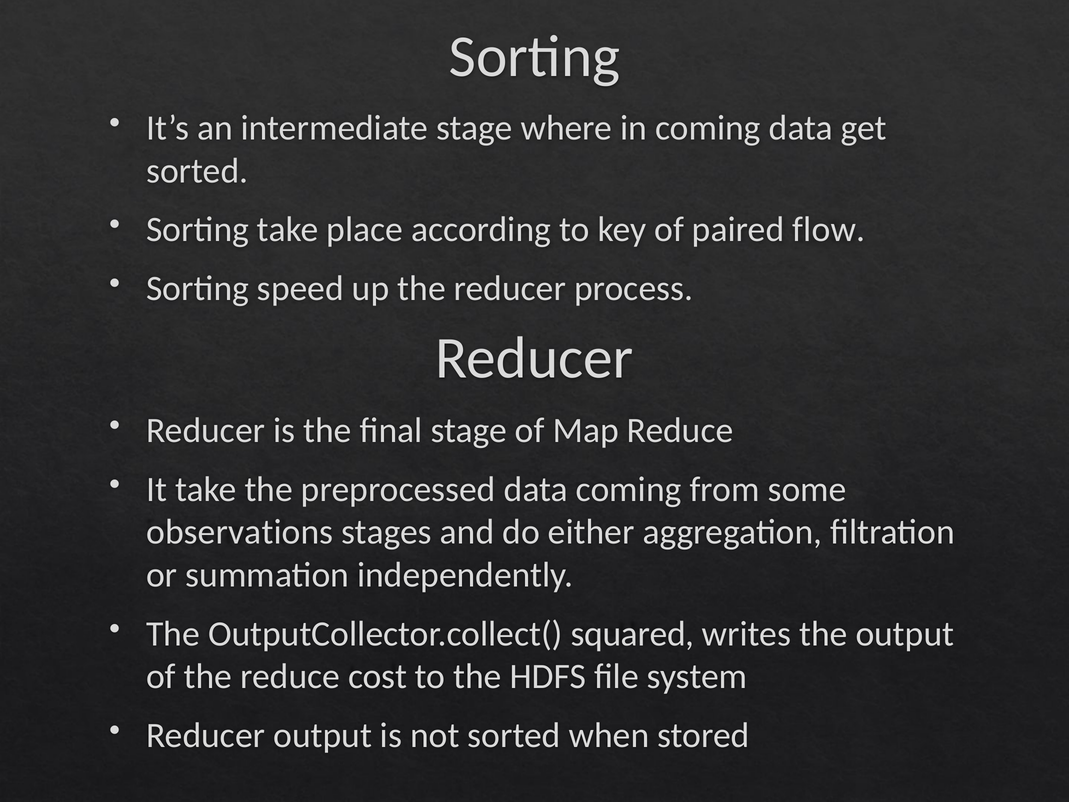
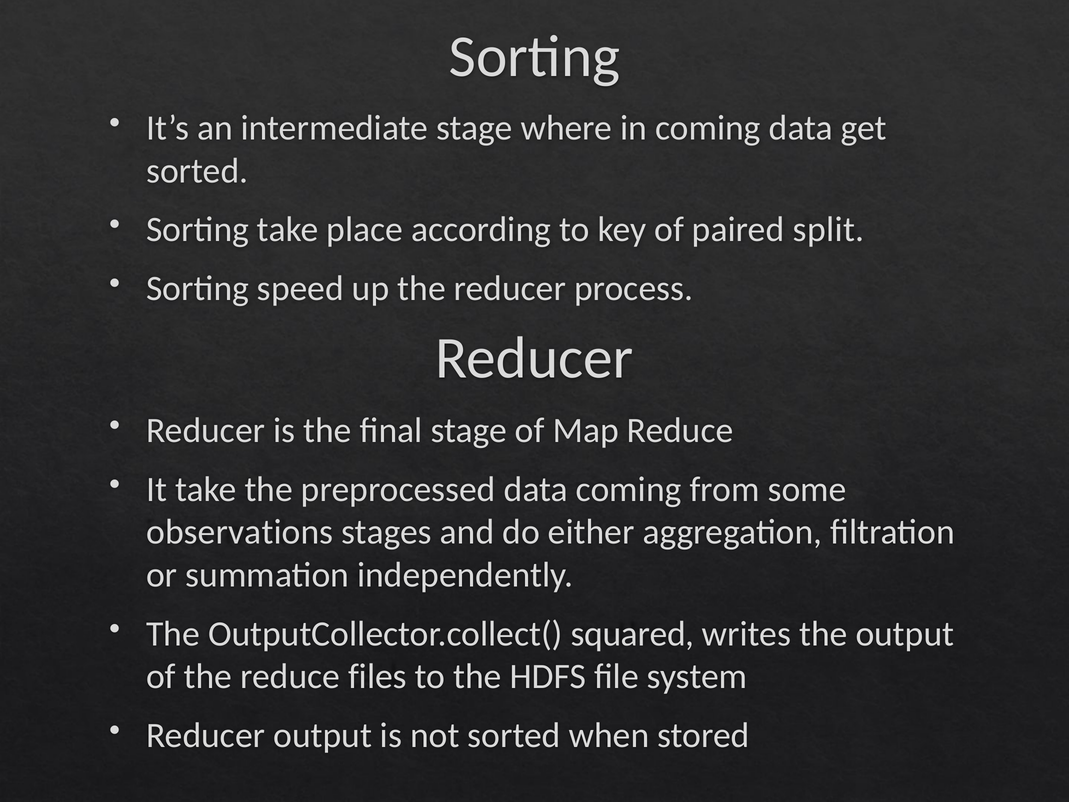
flow: flow -> split
cost: cost -> files
